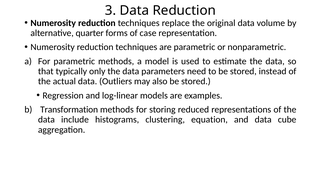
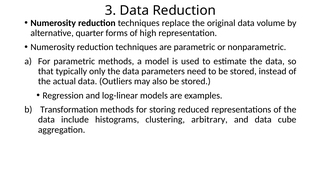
case: case -> high
equation: equation -> arbitrary
